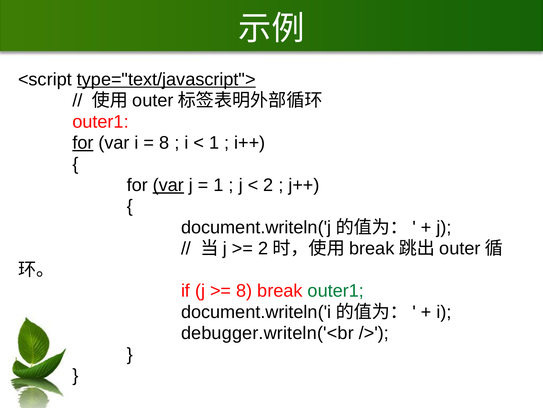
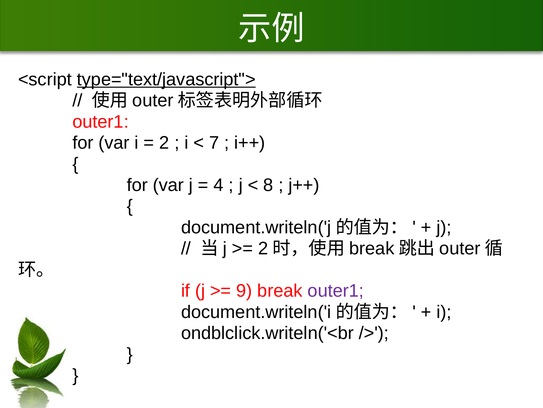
for at (83, 143) underline: present -> none
8 at (164, 143): 8 -> 2
1 at (214, 143): 1 -> 7
var at (168, 185) underline: present -> none
1 at (219, 185): 1 -> 4
2: 2 -> 8
8 at (244, 290): 8 -> 9
outer1 at (336, 290) colour: green -> purple
debugger.writeln('<br: debugger.writeln('<br -> ondblclick.writeln('<br
